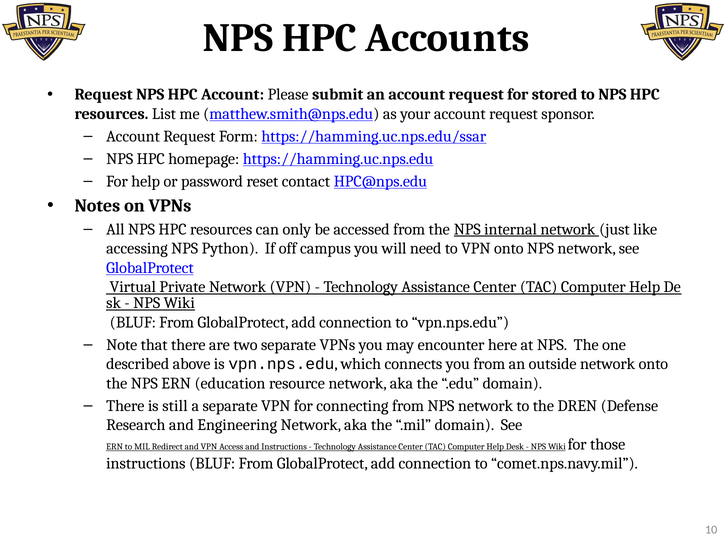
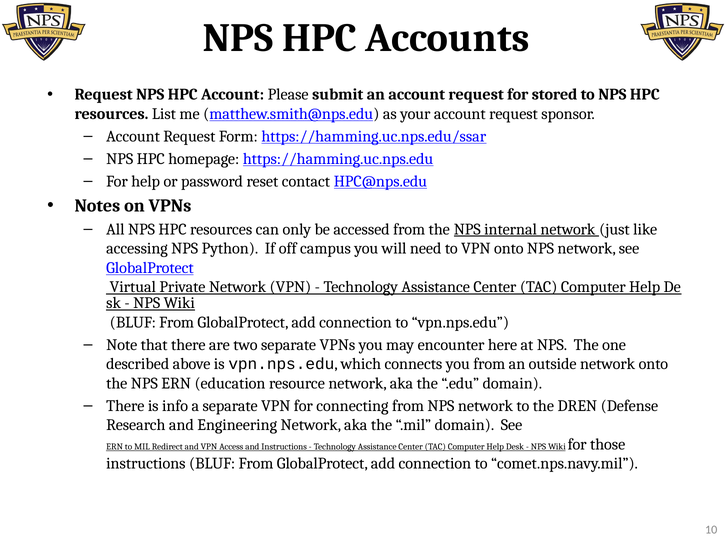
still: still -> info
